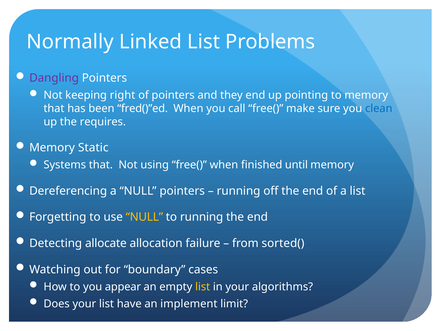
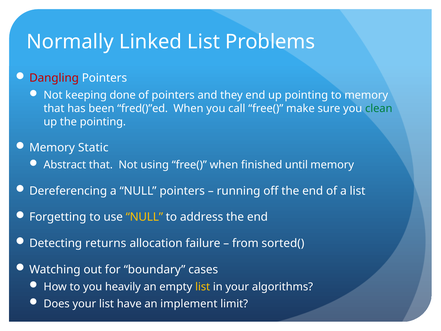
Dangling colour: purple -> red
right: right -> done
clean colour: blue -> green
the requires: requires -> pointing
Systems: Systems -> Abstract
to running: running -> address
allocate: allocate -> returns
appear: appear -> heavily
